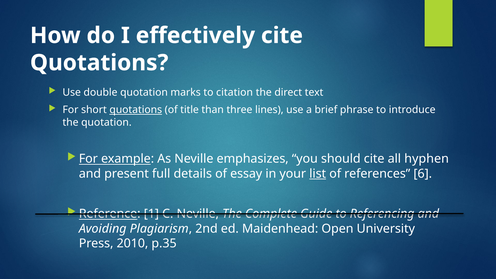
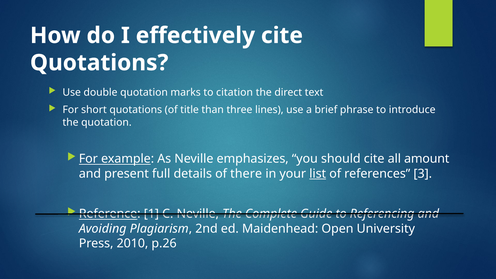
quotations at (136, 110) underline: present -> none
hyphen: hyphen -> amount
essay: essay -> there
6: 6 -> 3
p.35: p.35 -> p.26
